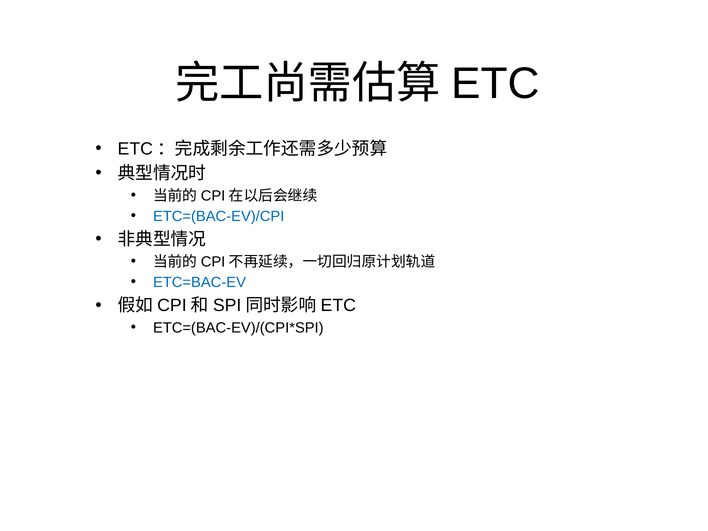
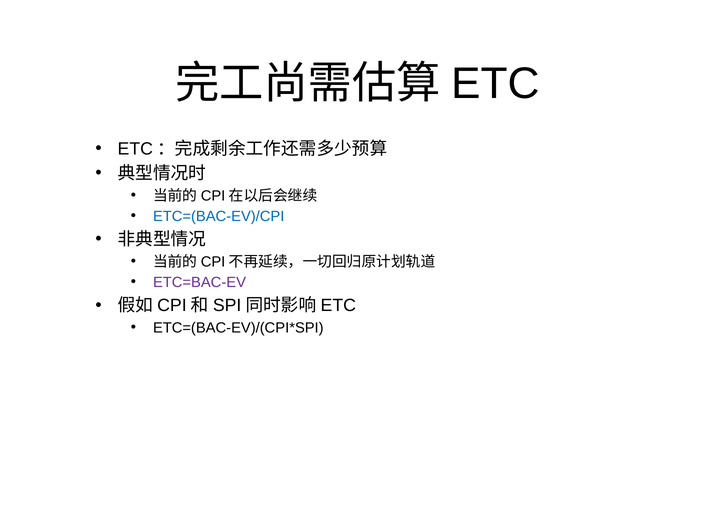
ETC=BAC-EV colour: blue -> purple
